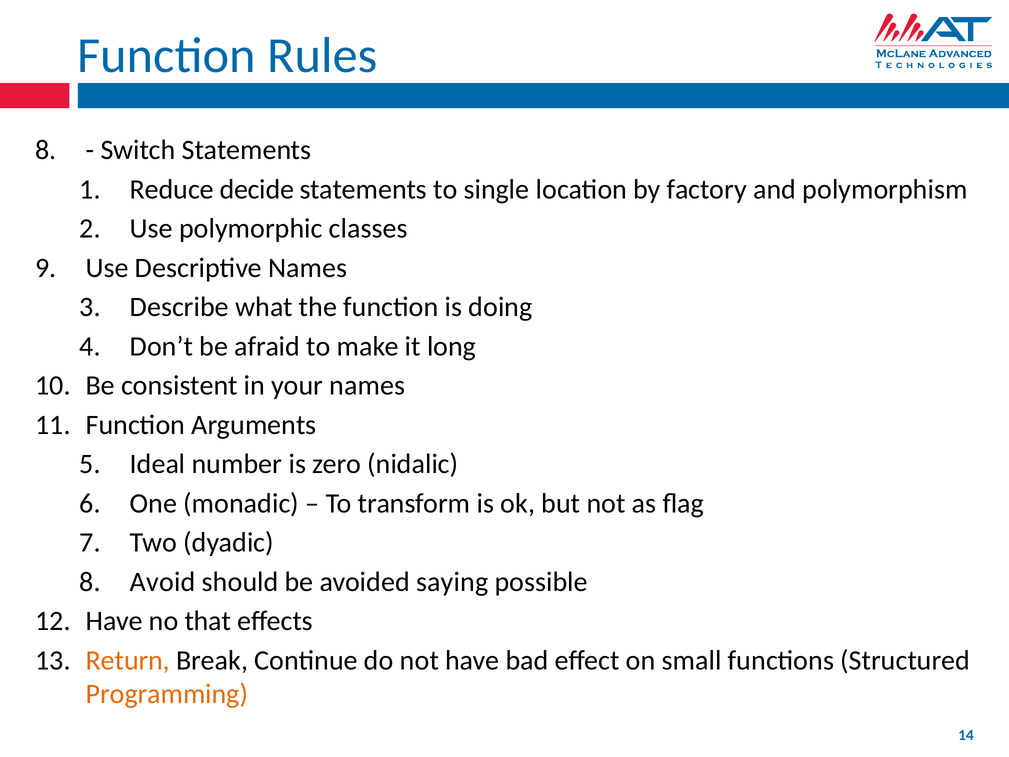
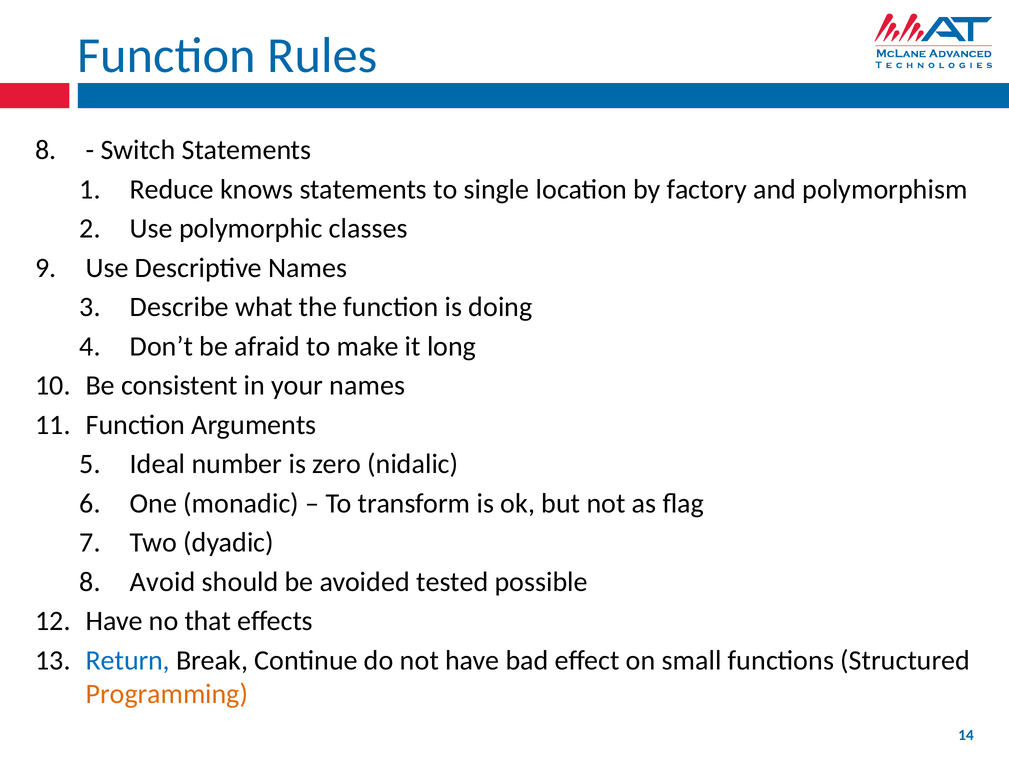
decide: decide -> knows
saying: saying -> tested
Return colour: orange -> blue
